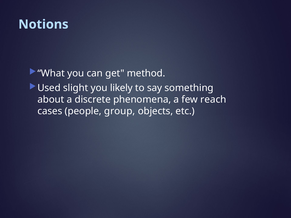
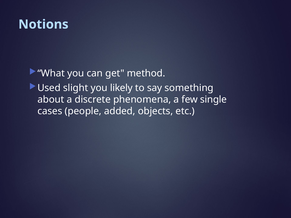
reach: reach -> single
group: group -> added
